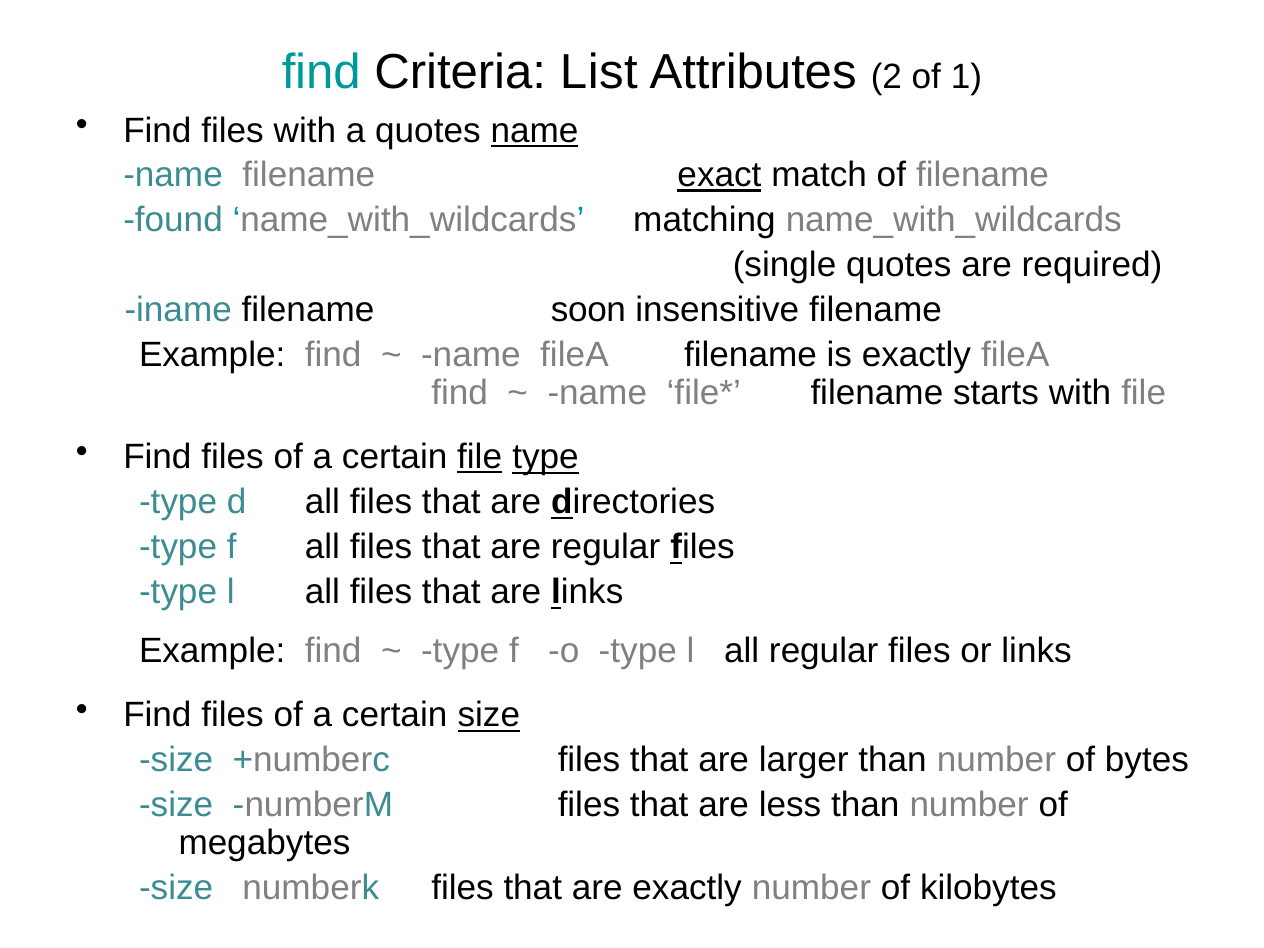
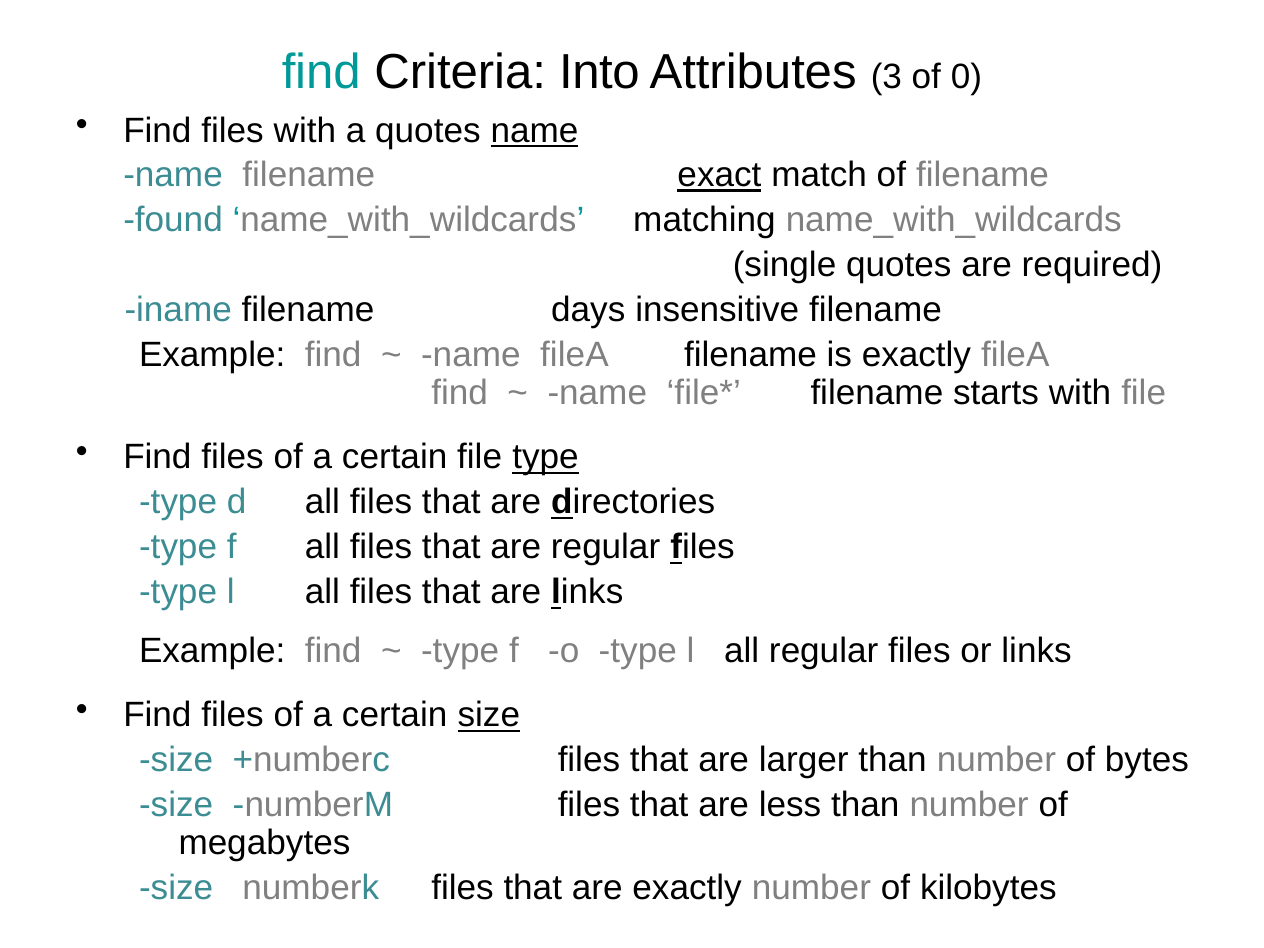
List: List -> Into
2: 2 -> 3
1: 1 -> 0
soon: soon -> days
file at (480, 457) underline: present -> none
